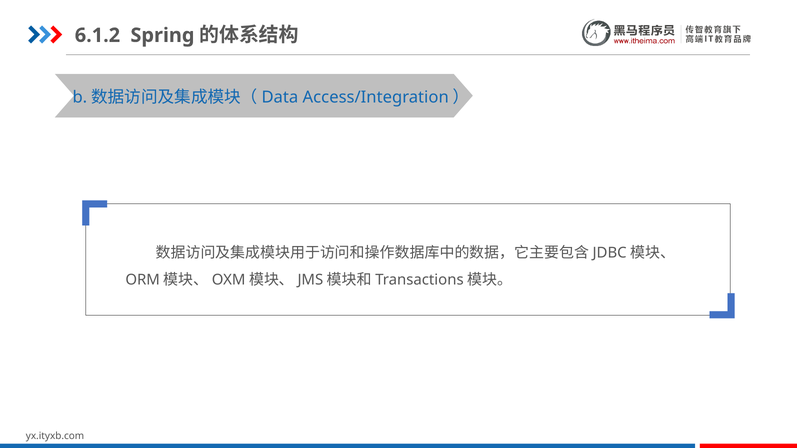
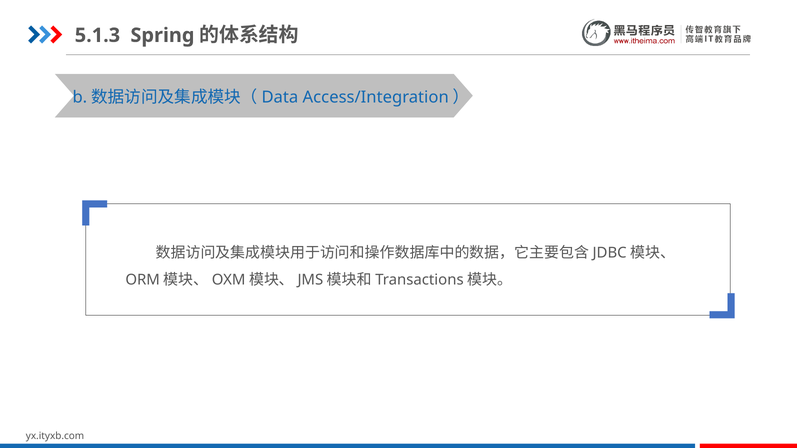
6.1.2: 6.1.2 -> 5.1.3
